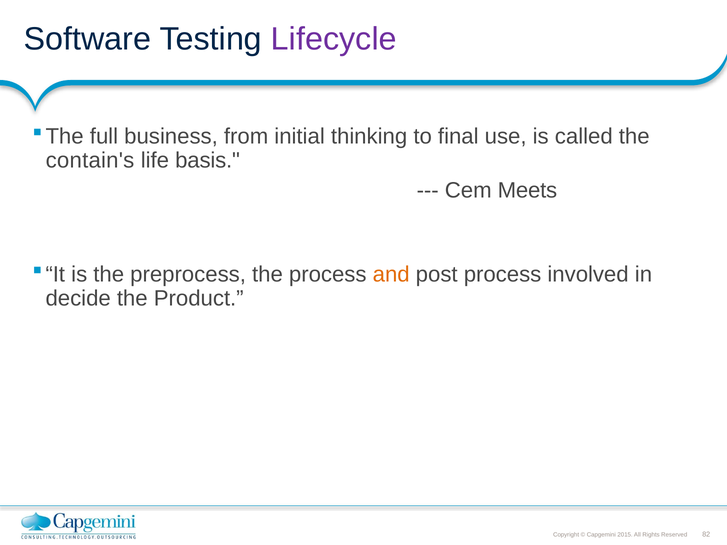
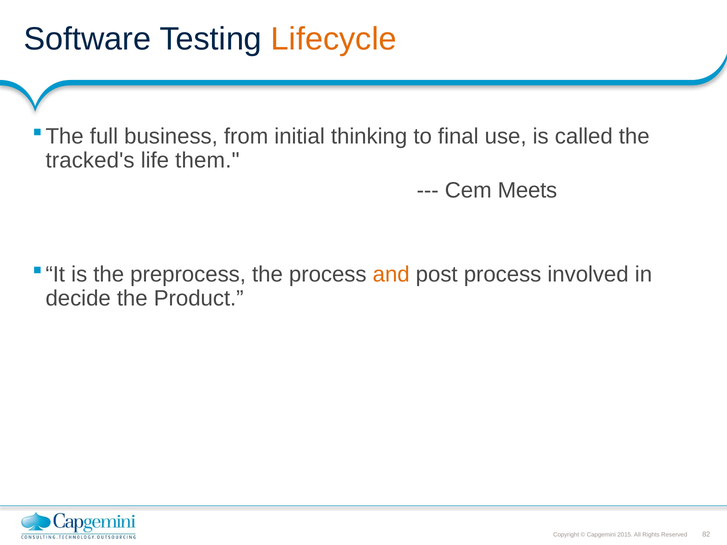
Lifecycle colour: purple -> orange
contain's: contain's -> tracked's
basis: basis -> them
